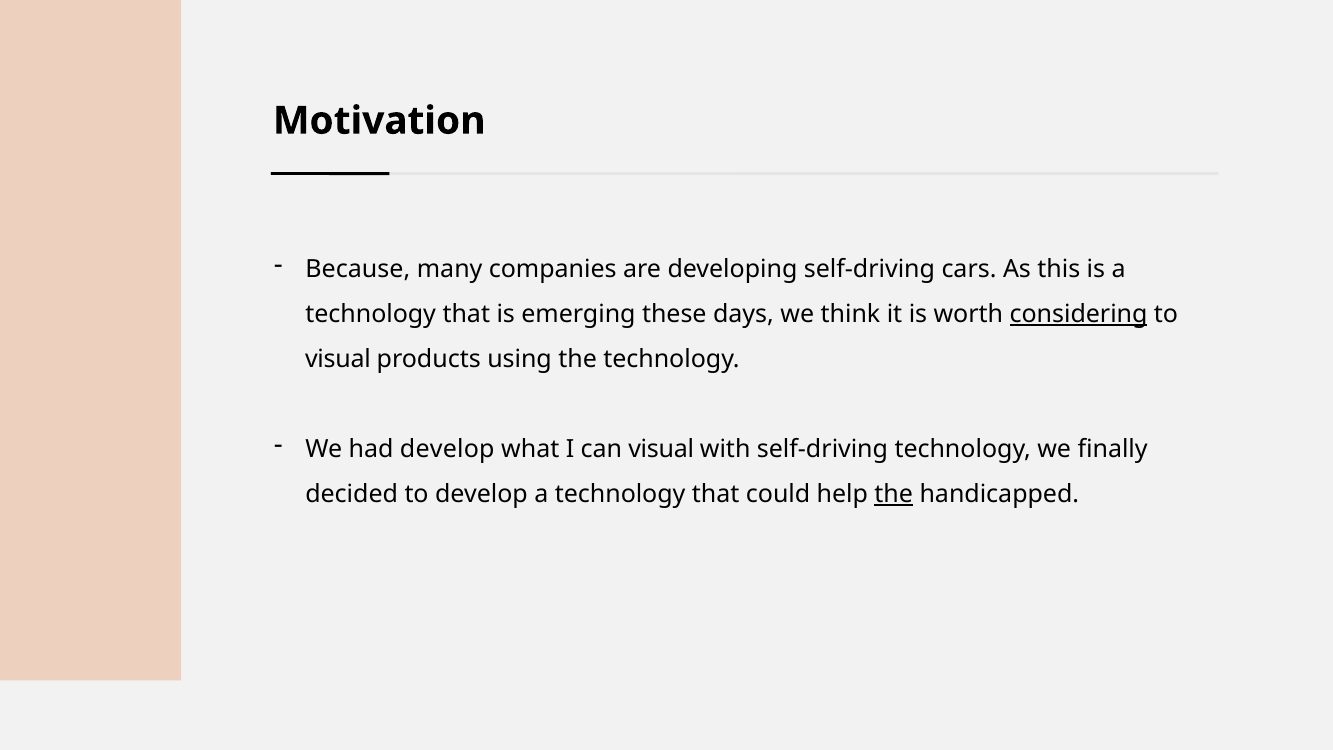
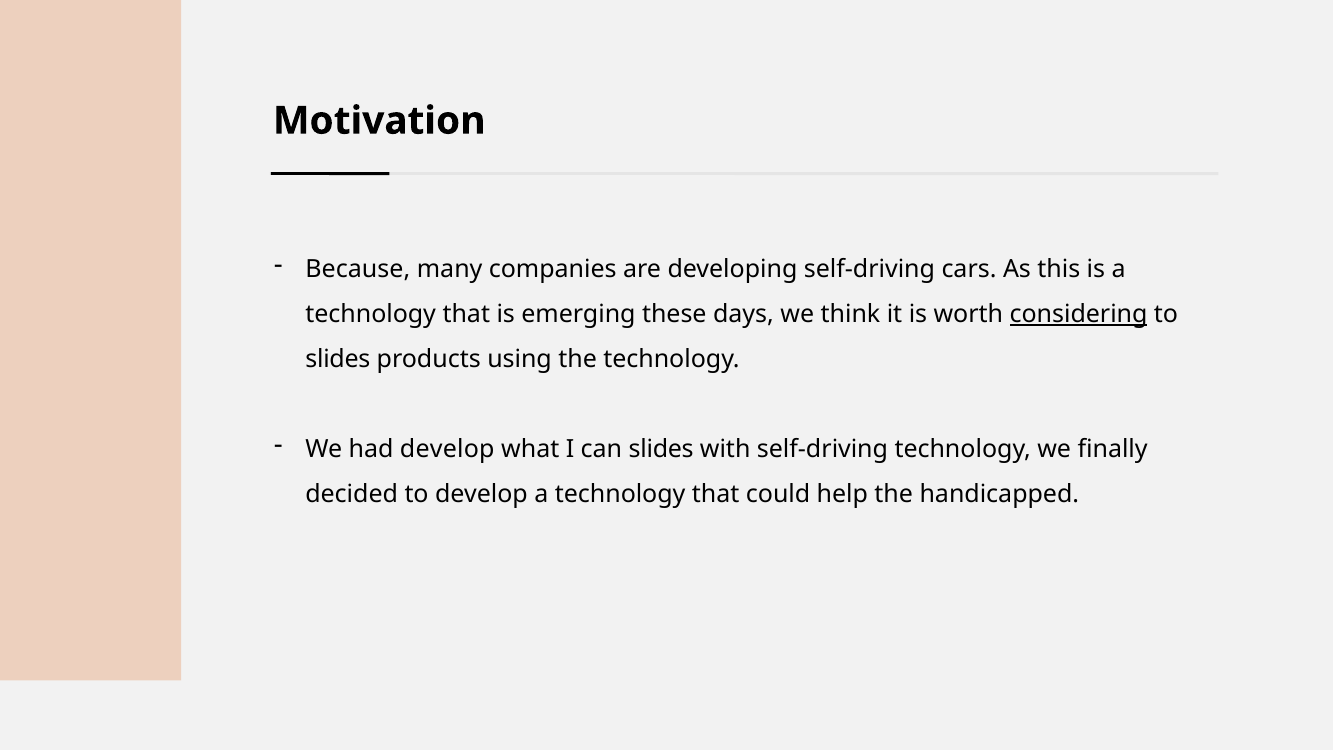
visual at (338, 359): visual -> slides
can visual: visual -> slides
the at (894, 494) underline: present -> none
